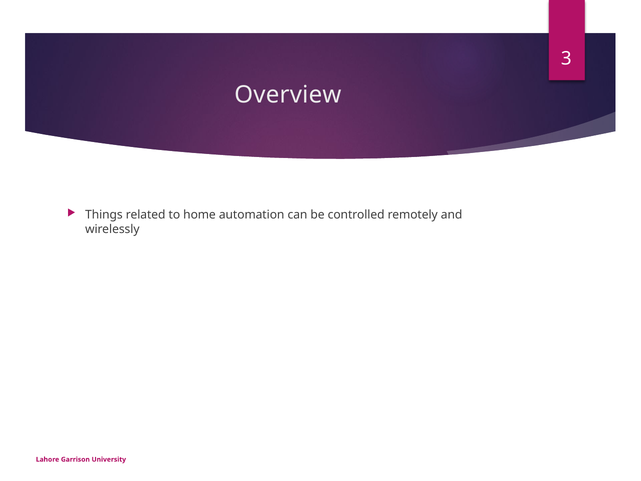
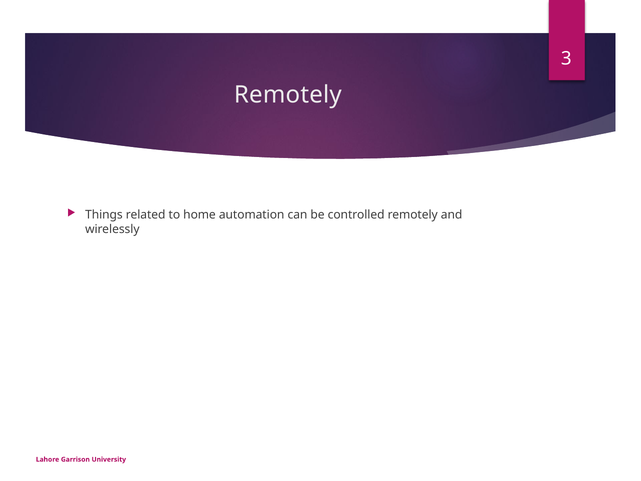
Overview at (288, 95): Overview -> Remotely
